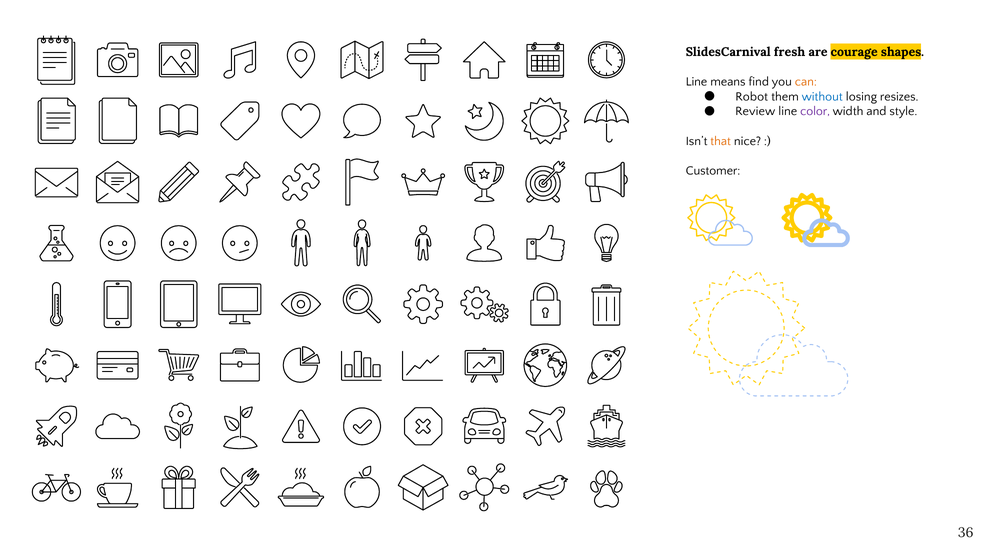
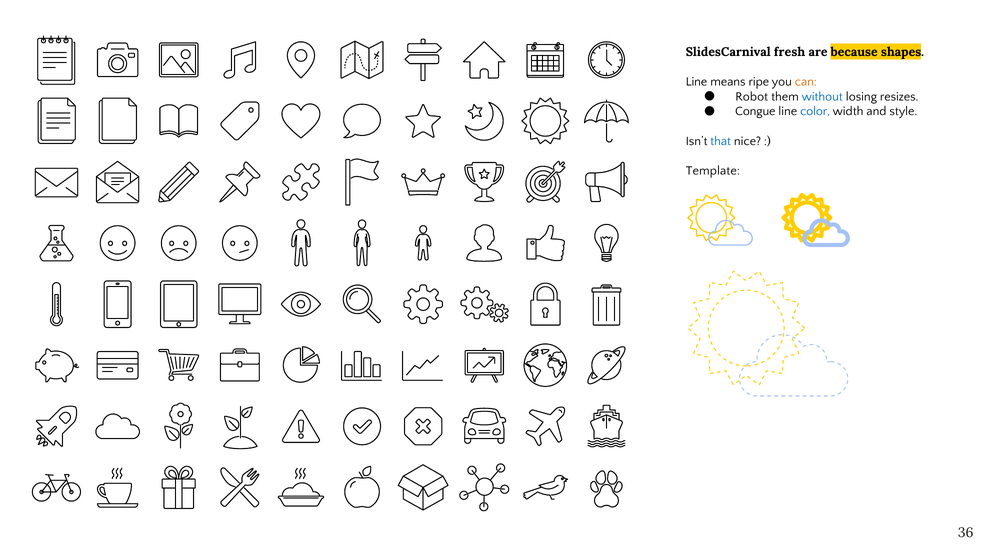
courage: courage -> because
find: find -> ripe
Review: Review -> Congue
color colour: purple -> blue
that colour: orange -> blue
Customer: Customer -> Template
